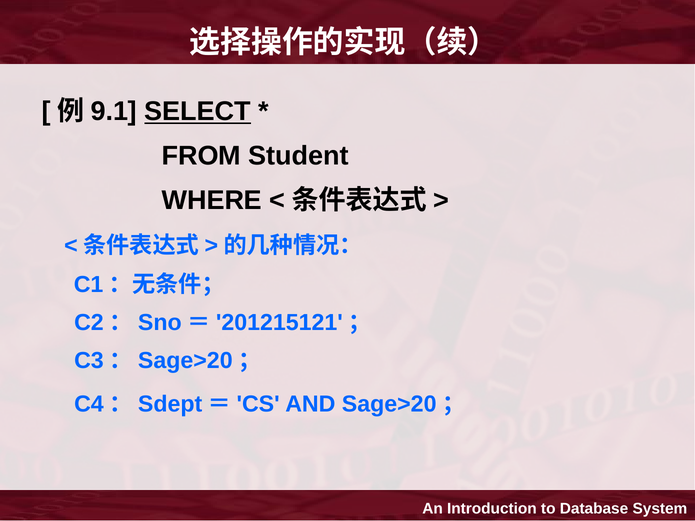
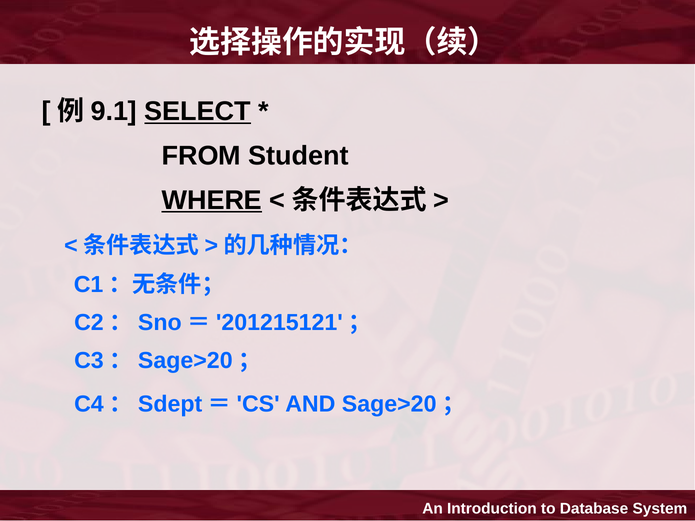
WHERE underline: none -> present
